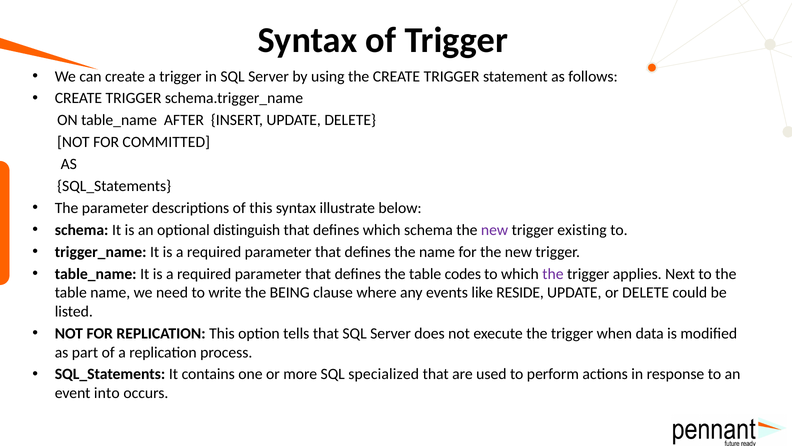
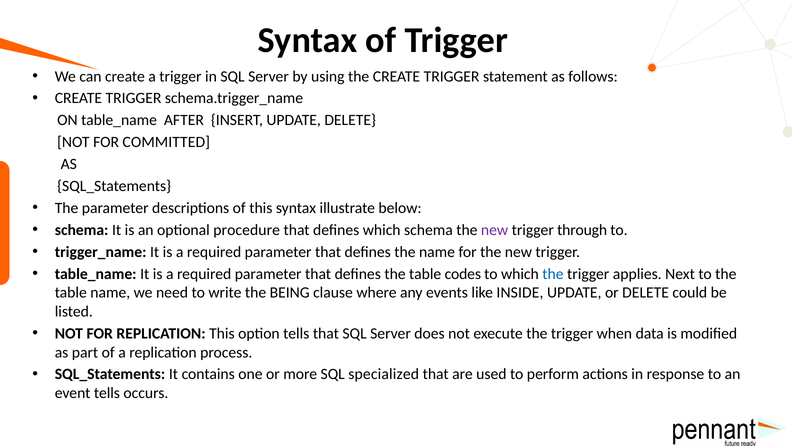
distinguish: distinguish -> procedure
existing: existing -> through
the at (553, 274) colour: purple -> blue
RESIDE: RESIDE -> INSIDE
event into: into -> tells
